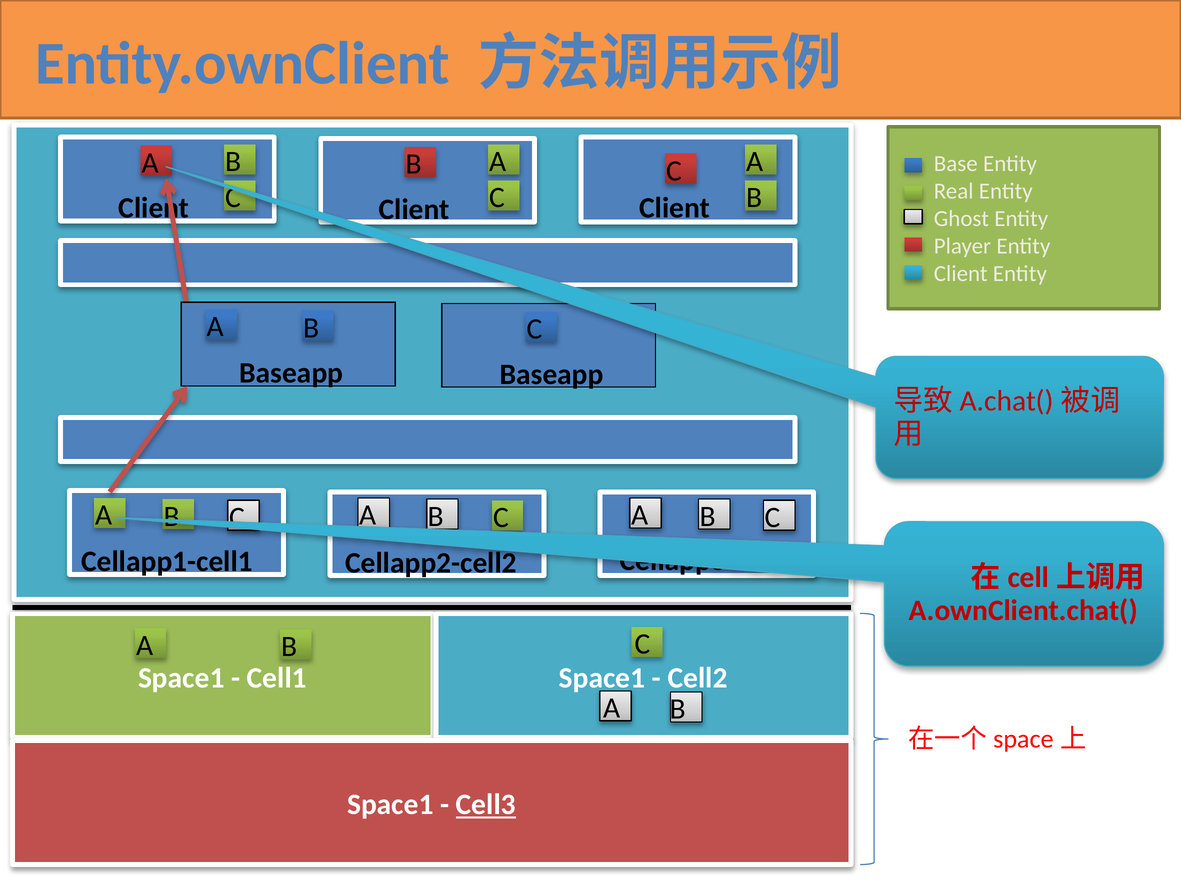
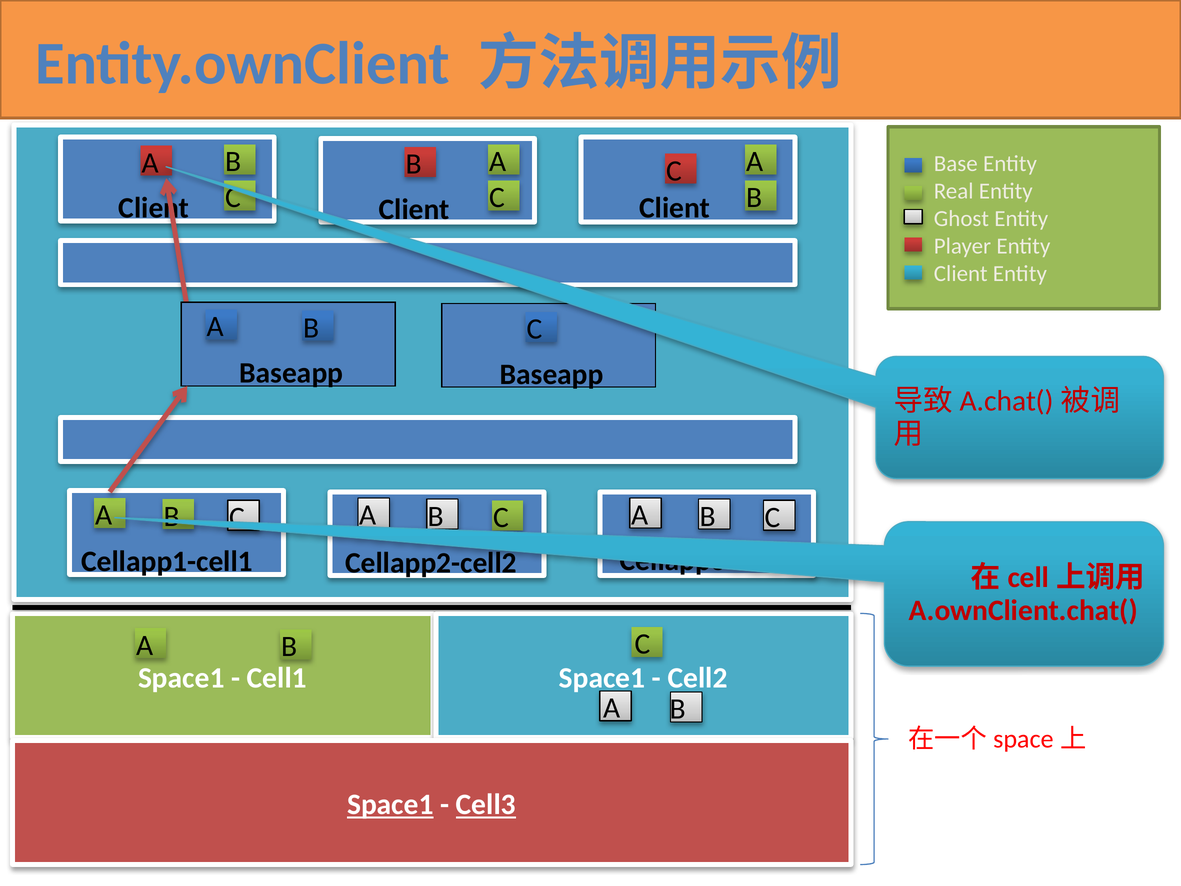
Space1 at (390, 804) underline: none -> present
